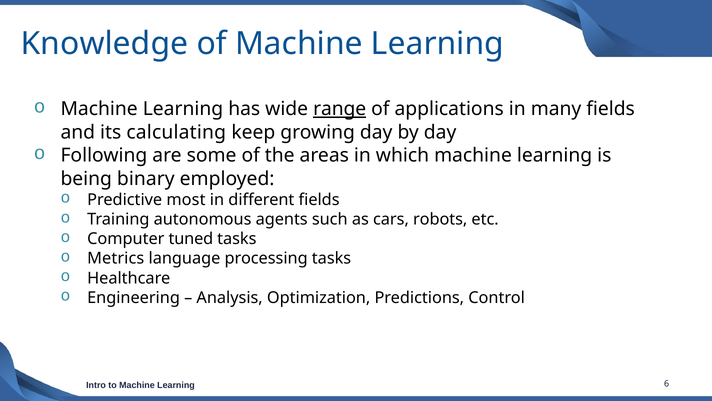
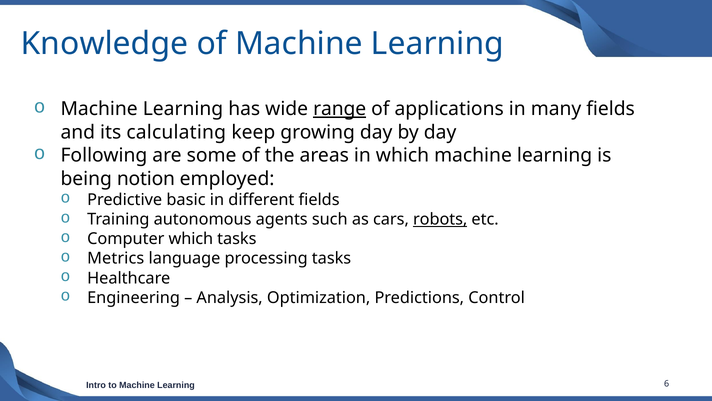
binary: binary -> notion
most: most -> basic
robots underline: none -> present
Computer tuned: tuned -> which
